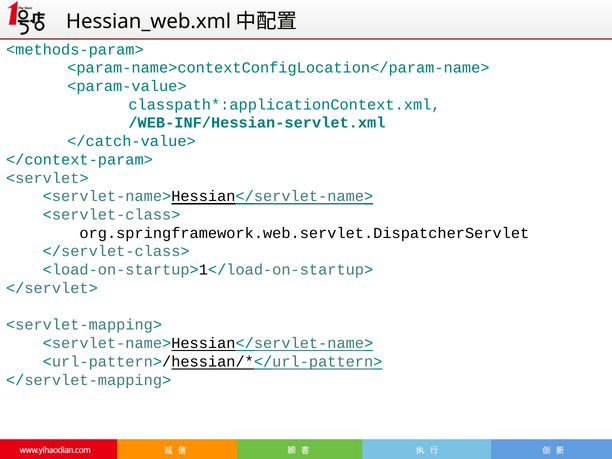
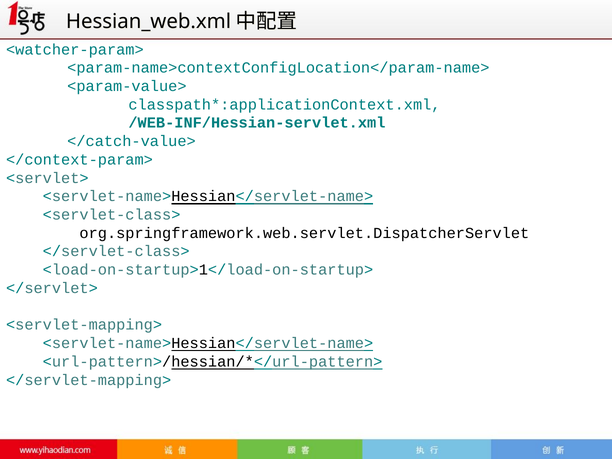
<methods-param>: <methods-param> -> <watcher-param>
